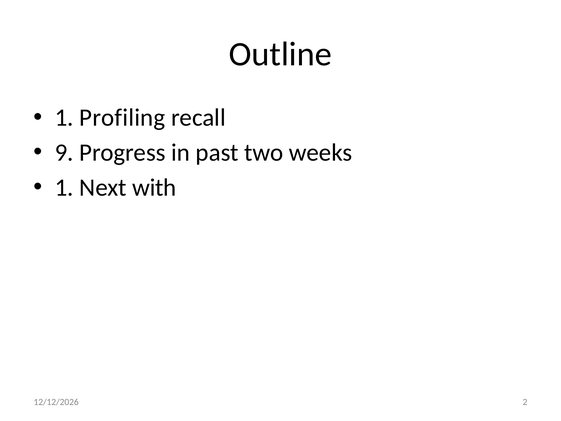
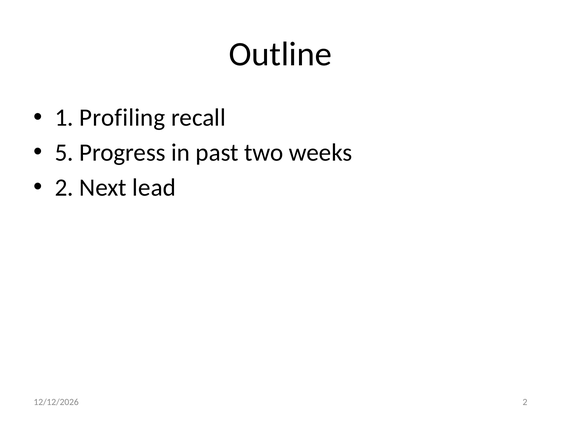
9: 9 -> 5
1 at (64, 188): 1 -> 2
with: with -> lead
